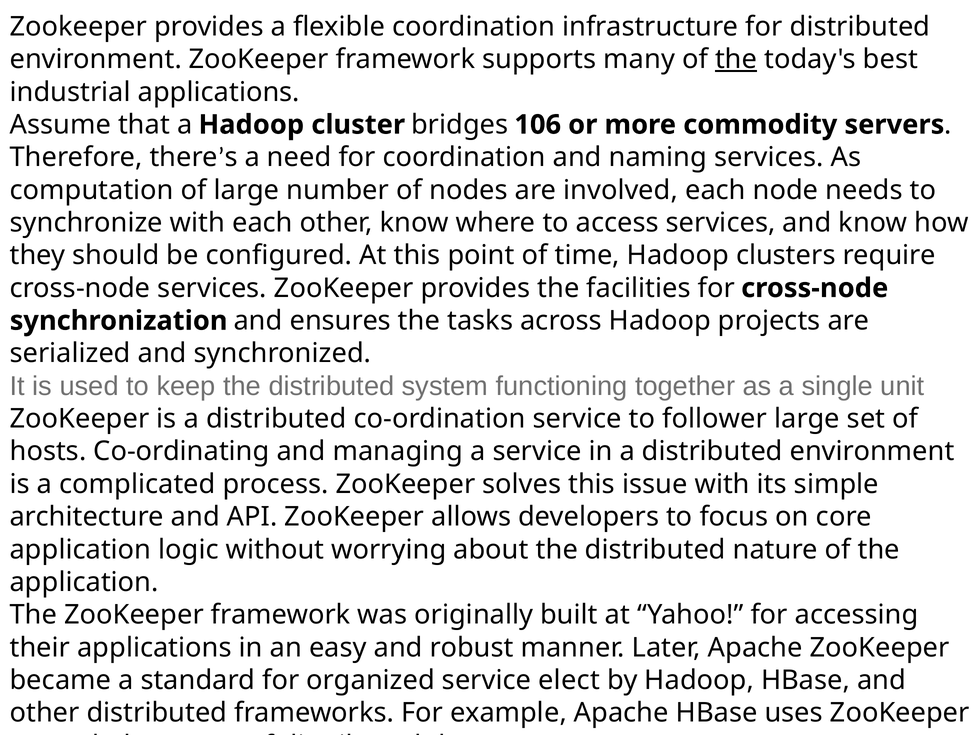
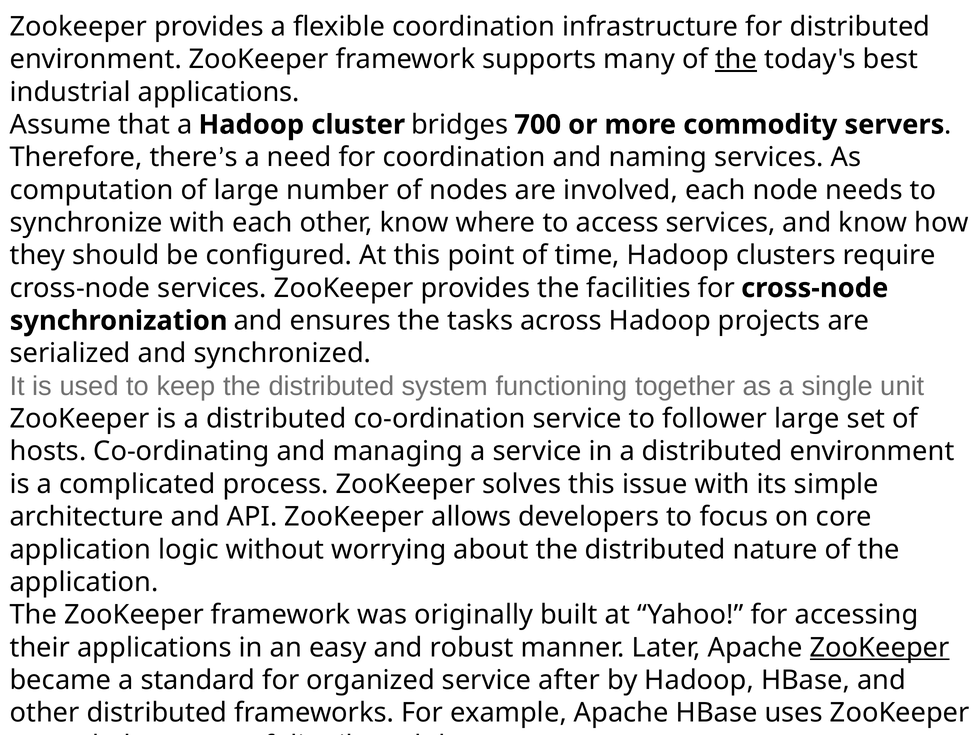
106: 106 -> 700
ZooKeeper at (880, 648) underline: none -> present
elect: elect -> after
